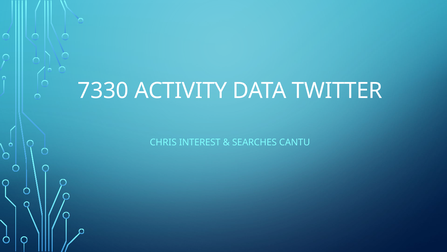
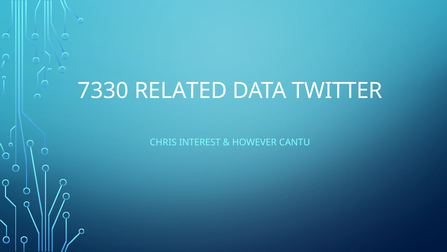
ACTIVITY: ACTIVITY -> RELATED
SEARCHES: SEARCHES -> HOWEVER
